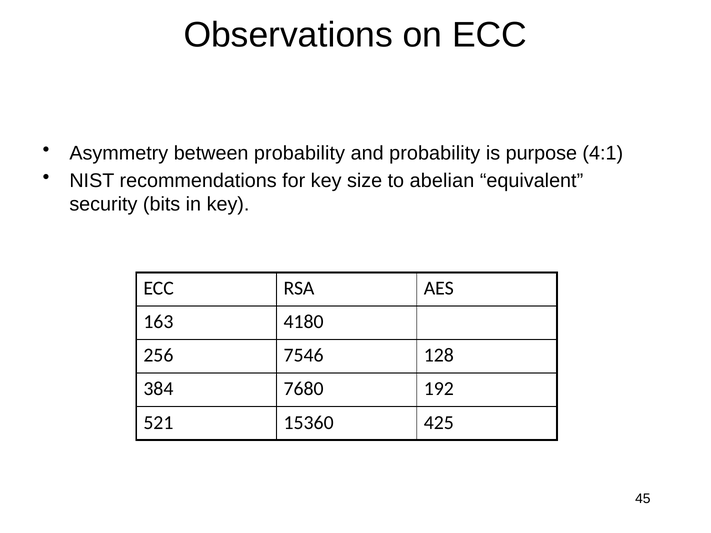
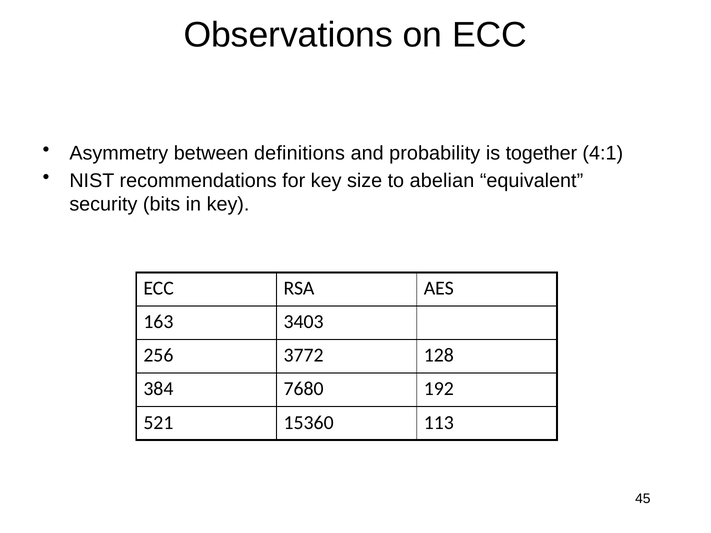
between probability: probability -> definitions
purpose: purpose -> together
4180: 4180 -> 3403
7546: 7546 -> 3772
425: 425 -> 113
